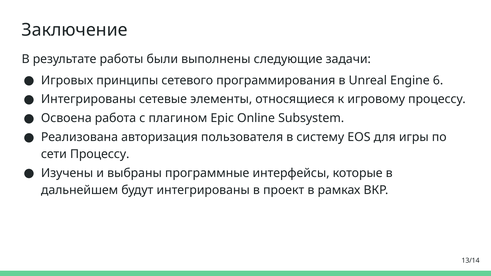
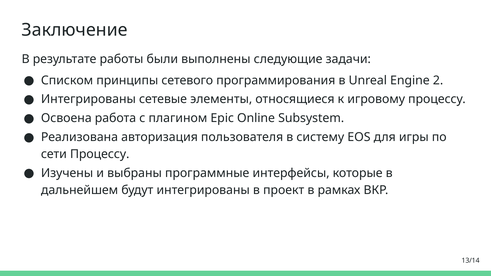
Игровых: Игровых -> Списком
6: 6 -> 2
